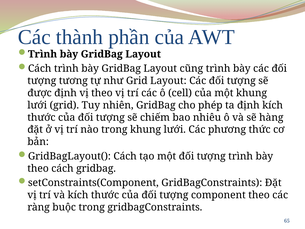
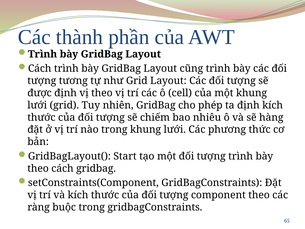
GridBagLayout( Cách: Cách -> Start
